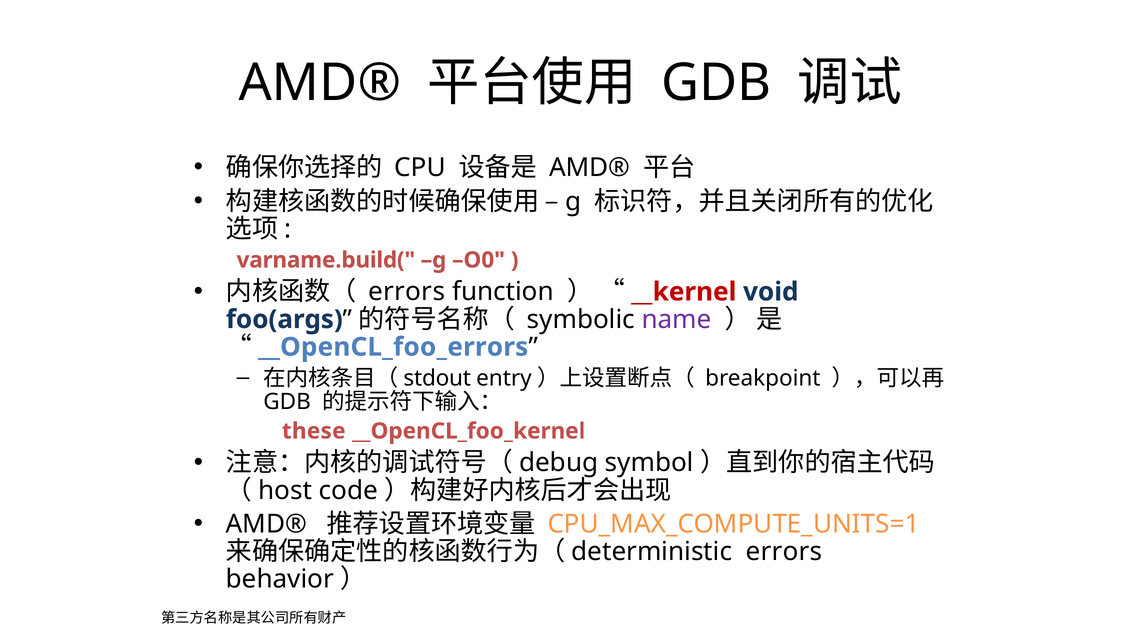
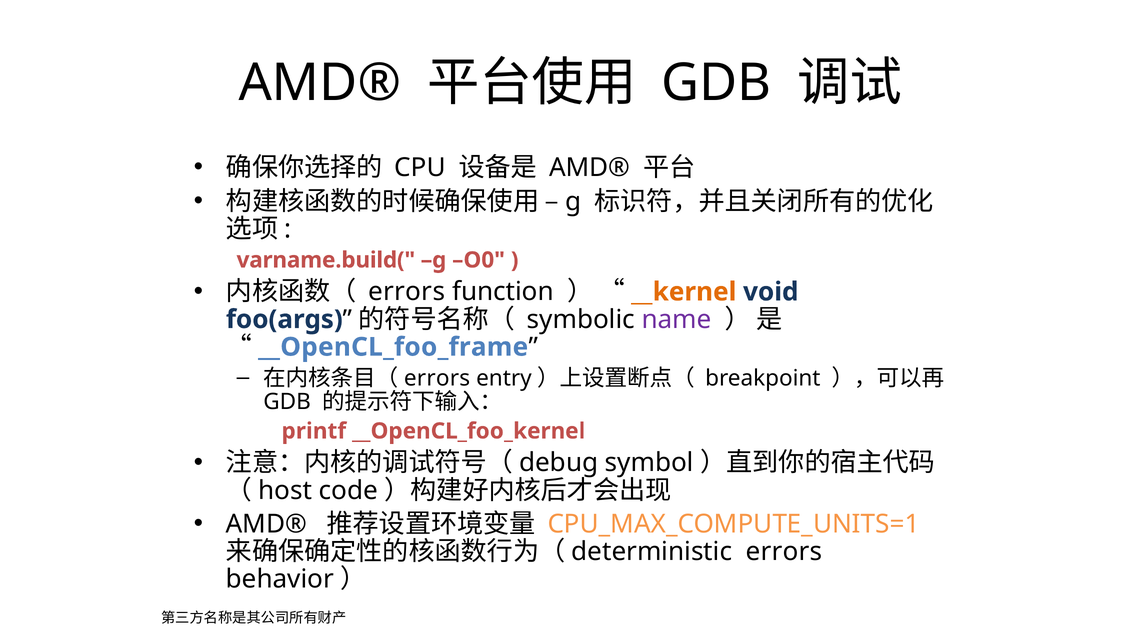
__kernel colour: red -> orange
__OpenCL_foo_errors: __OpenCL_foo_errors -> __OpenCL_foo_frame
stdout at (437, 378): stdout -> errors
these: these -> printf
